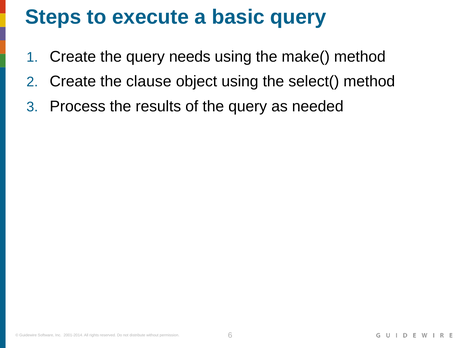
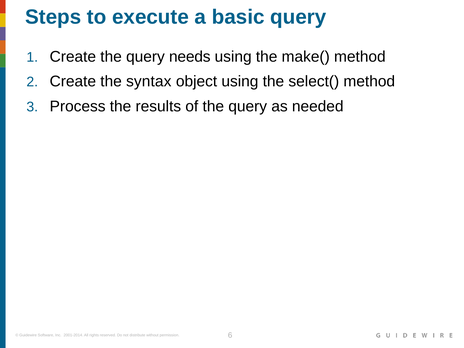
clause: clause -> syntax
